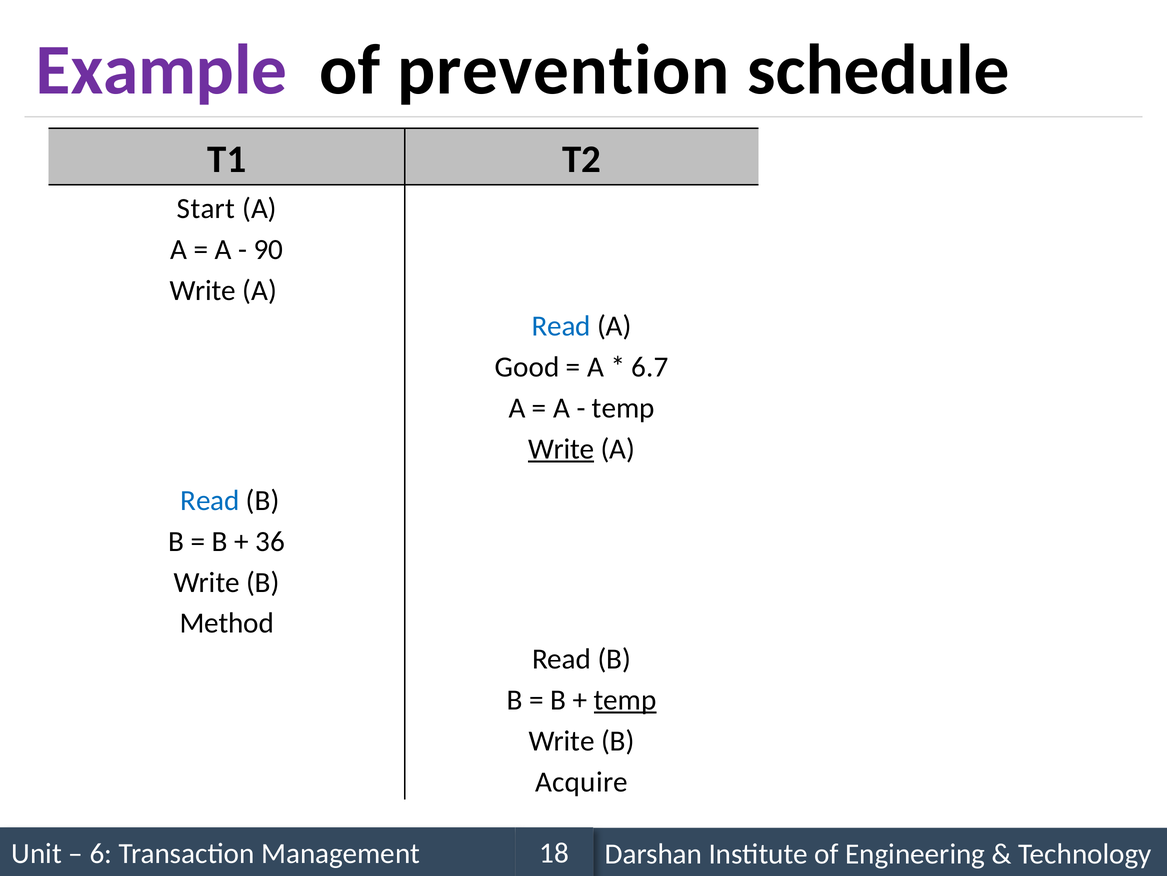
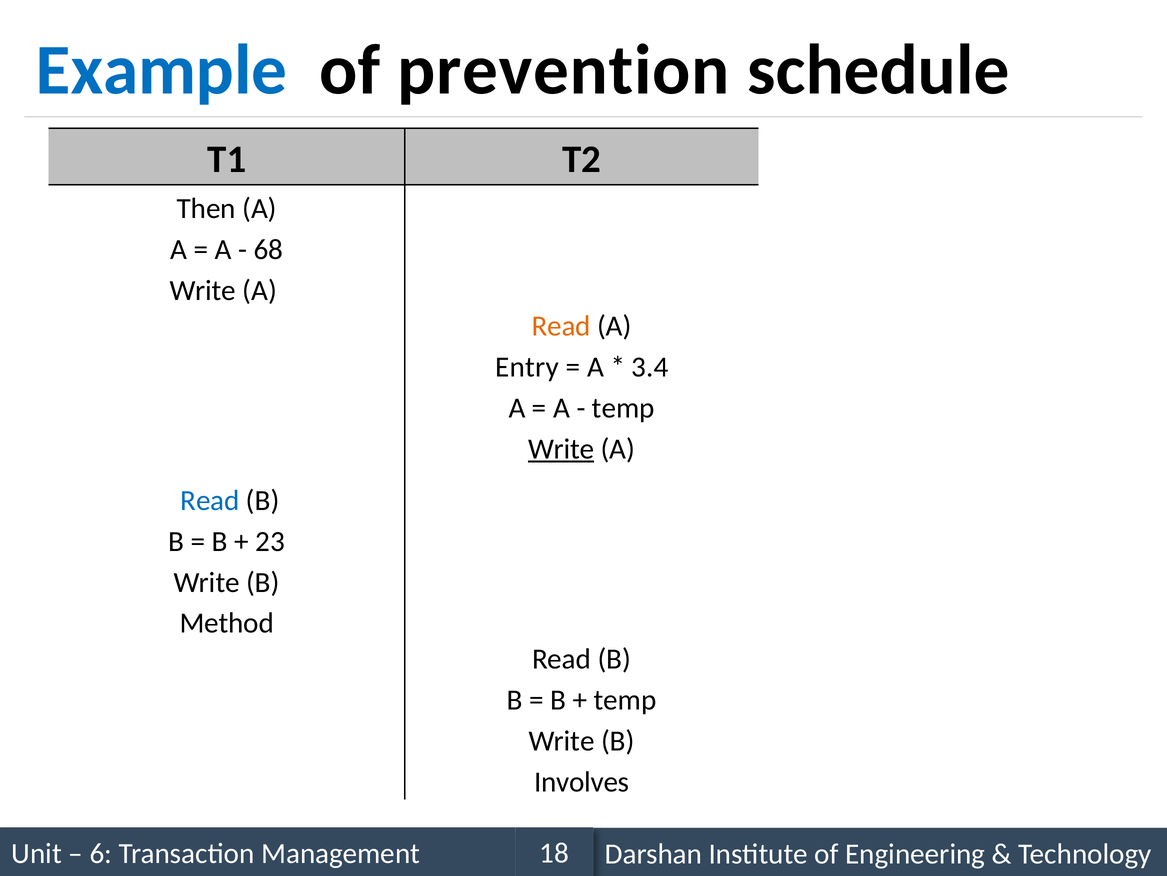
Example colour: purple -> blue
Start: Start -> Then
90: 90 -> 68
Read at (561, 326) colour: blue -> orange
Good: Good -> Entry
6.7: 6.7 -> 3.4
36: 36 -> 23
temp at (625, 699) underline: present -> none
Acquire: Acquire -> Involves
